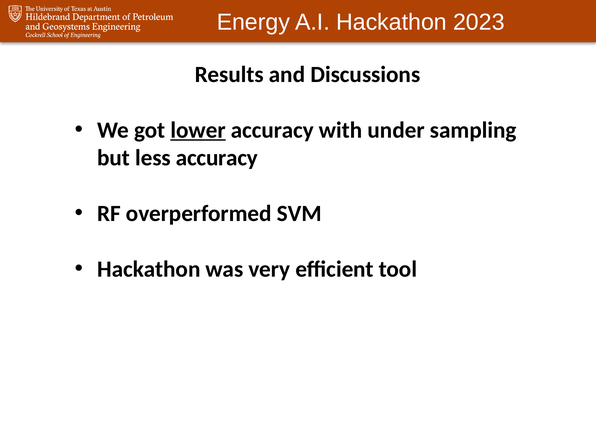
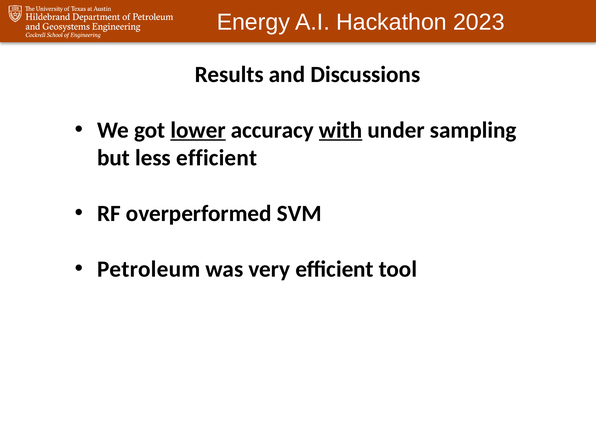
with underline: none -> present
less accuracy: accuracy -> efficient
Hackathon at (149, 269): Hackathon -> Petroleum
